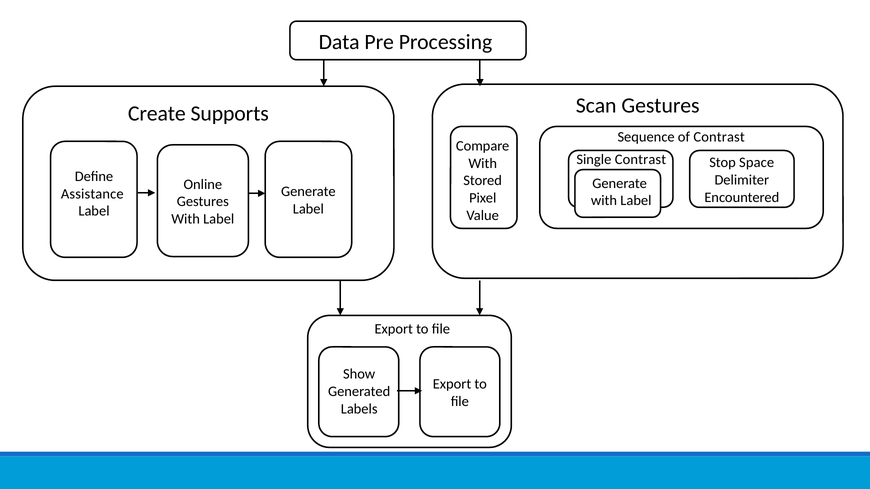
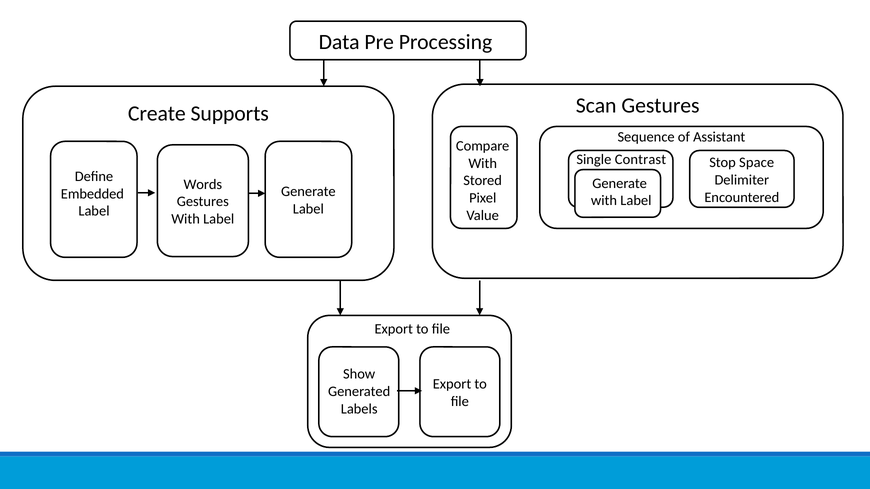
of Contrast: Contrast -> Assistant
Online: Online -> Words
Assistance: Assistance -> Embedded
